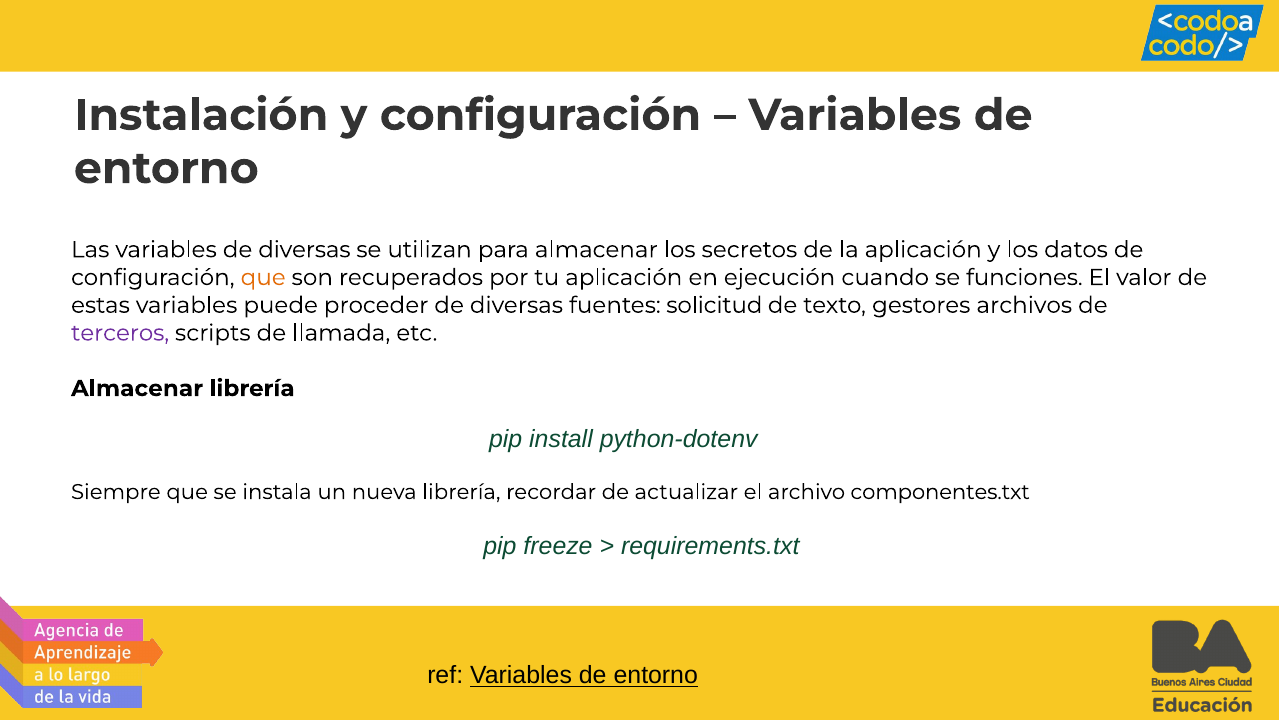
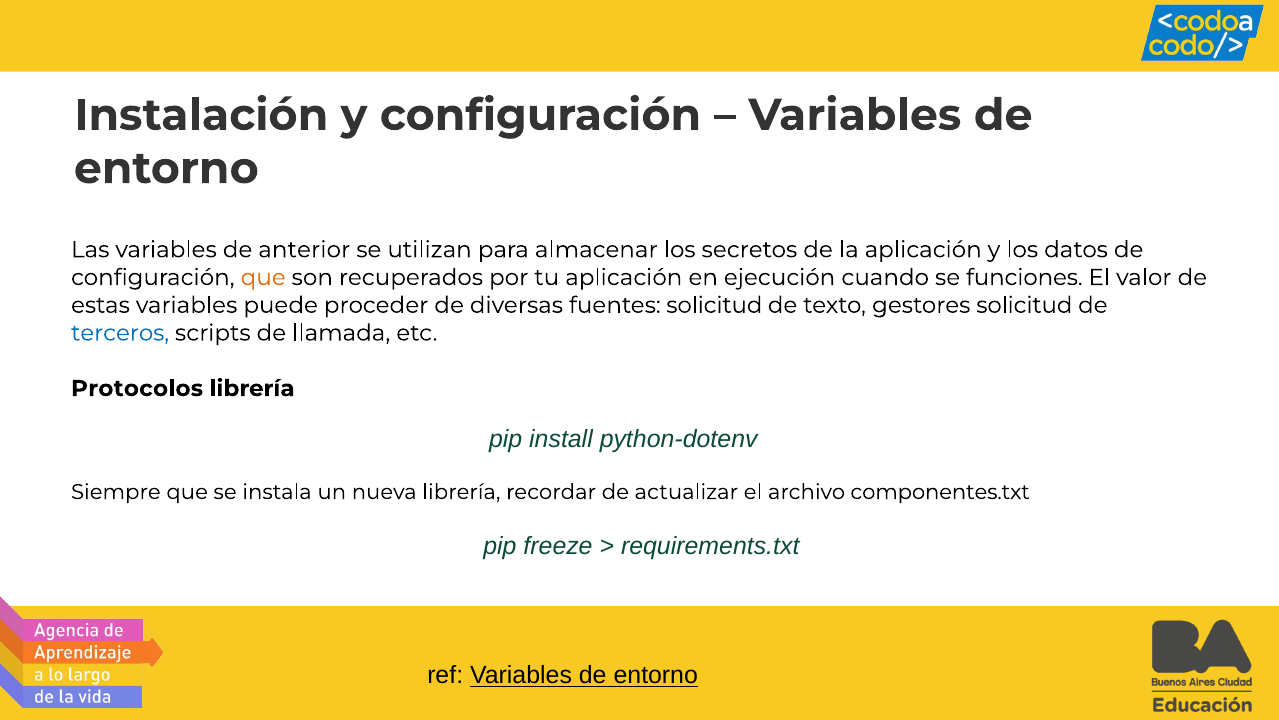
variables de diversas: diversas -> anterior
gestores archivos: archivos -> solicitud
terceros colour: purple -> blue
Almacenar at (137, 388): Almacenar -> Protocolos
